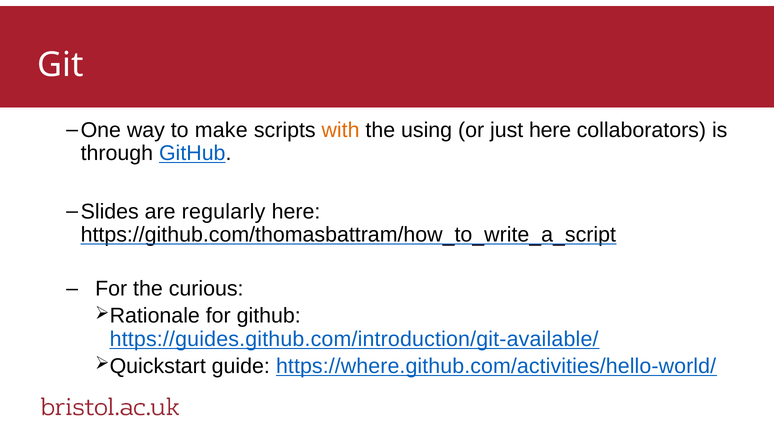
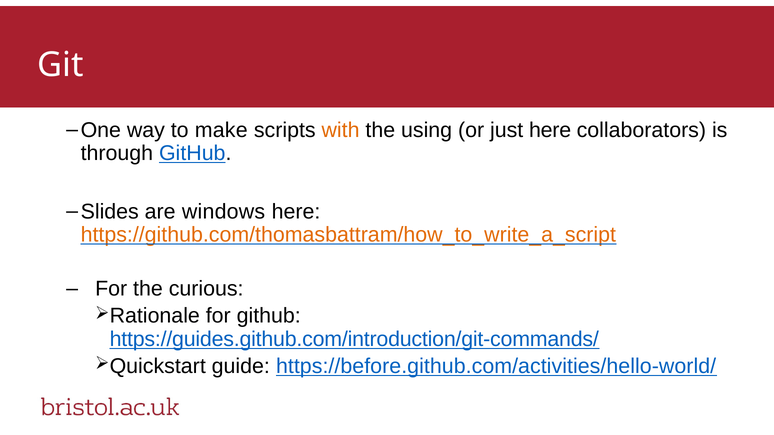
regularly: regularly -> windows
https://github.com/thomasbattram/how_to_write_a_script colour: black -> orange
https://guides.github.com/introduction/git-available/: https://guides.github.com/introduction/git-available/ -> https://guides.github.com/introduction/git-commands/
https://where.github.com/activities/hello-world/: https://where.github.com/activities/hello-world/ -> https://before.github.com/activities/hello-world/
